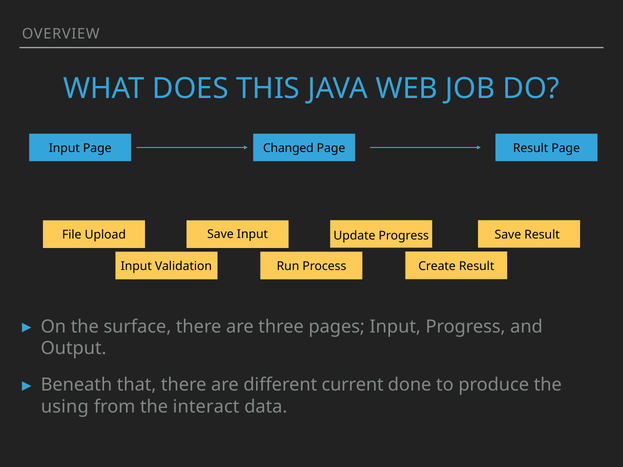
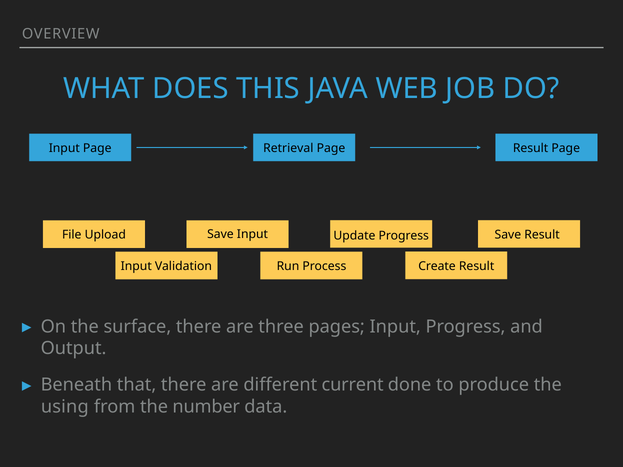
Changed: Changed -> Retrieval
interact: interact -> number
